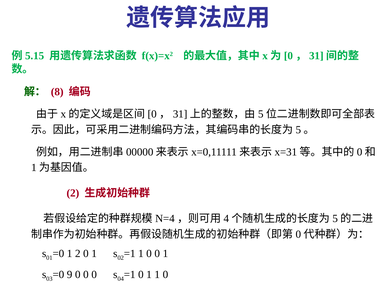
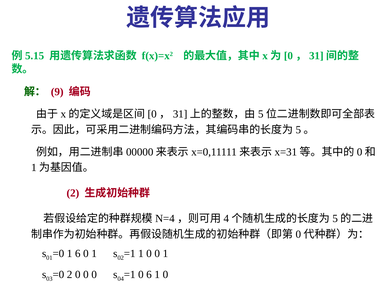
8: 8 -> 9
1 2: 2 -> 6
9 at (70, 275): 9 -> 2
1 at (149, 275): 1 -> 6
